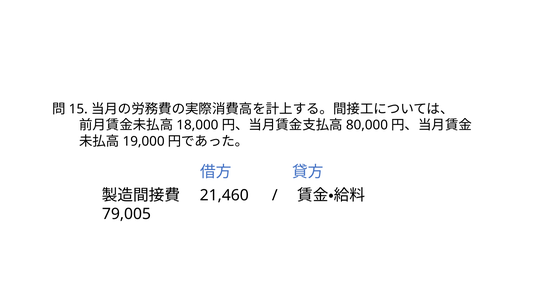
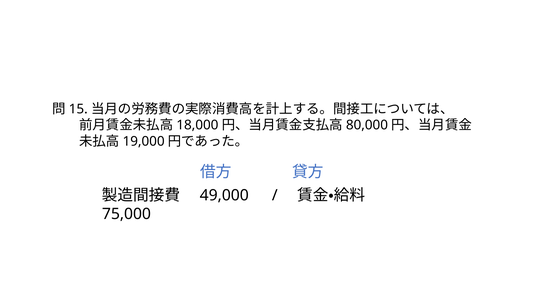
21,460: 21,460 -> 49,000
79,005: 79,005 -> 75,000
